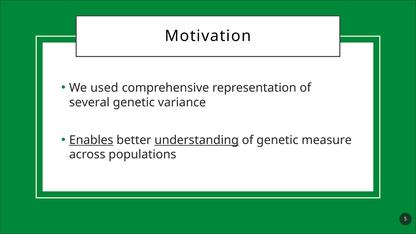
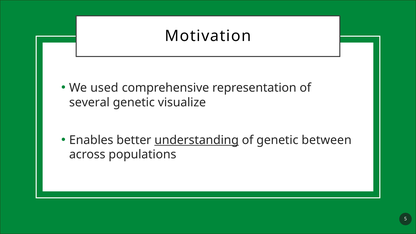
variance: variance -> visualize
Enables underline: present -> none
measure: measure -> between
